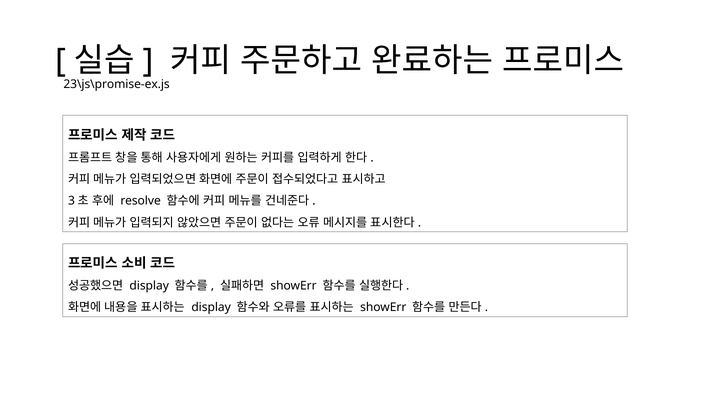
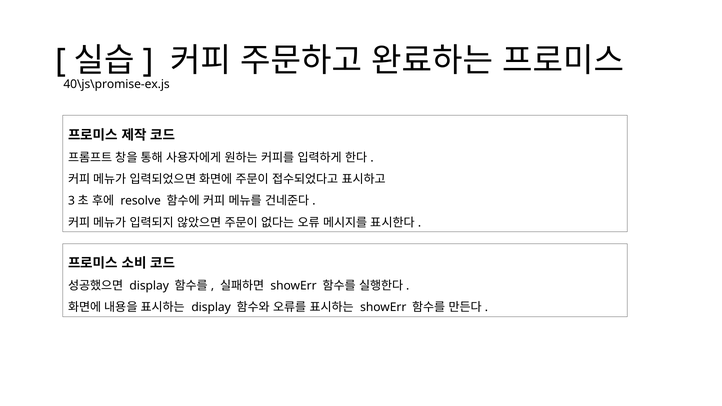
23\js\promise-ex.js: 23\js\promise-ex.js -> 40\js\promise-ex.js
